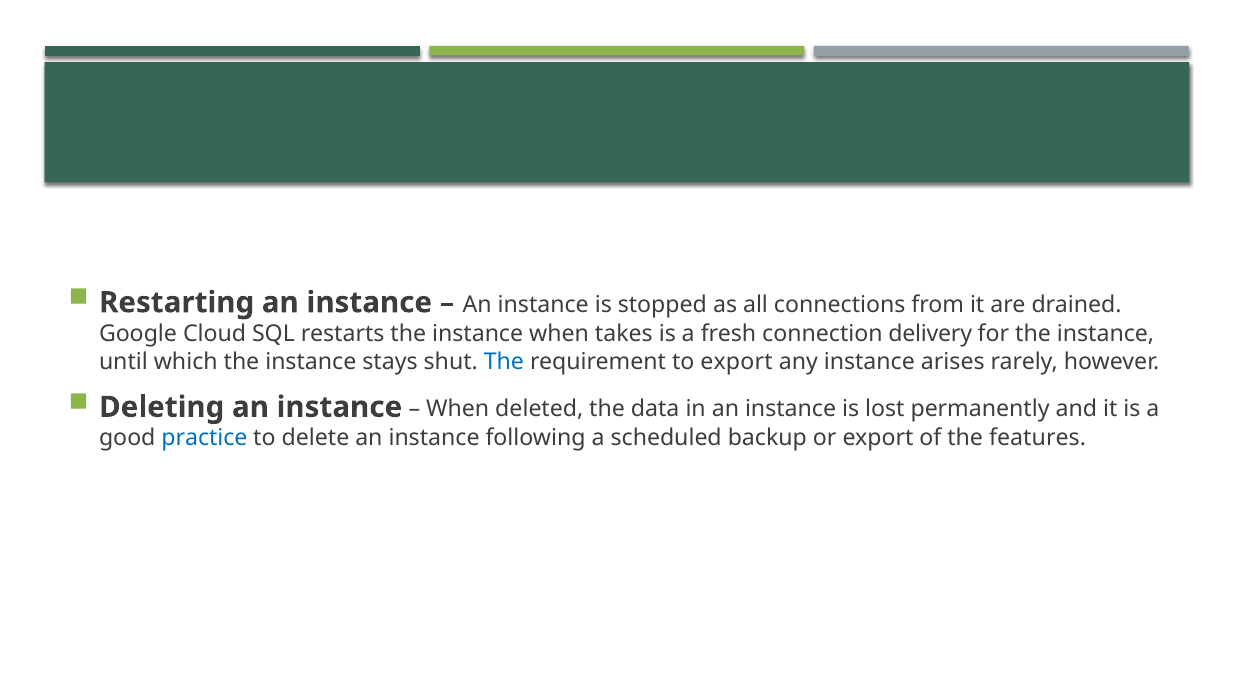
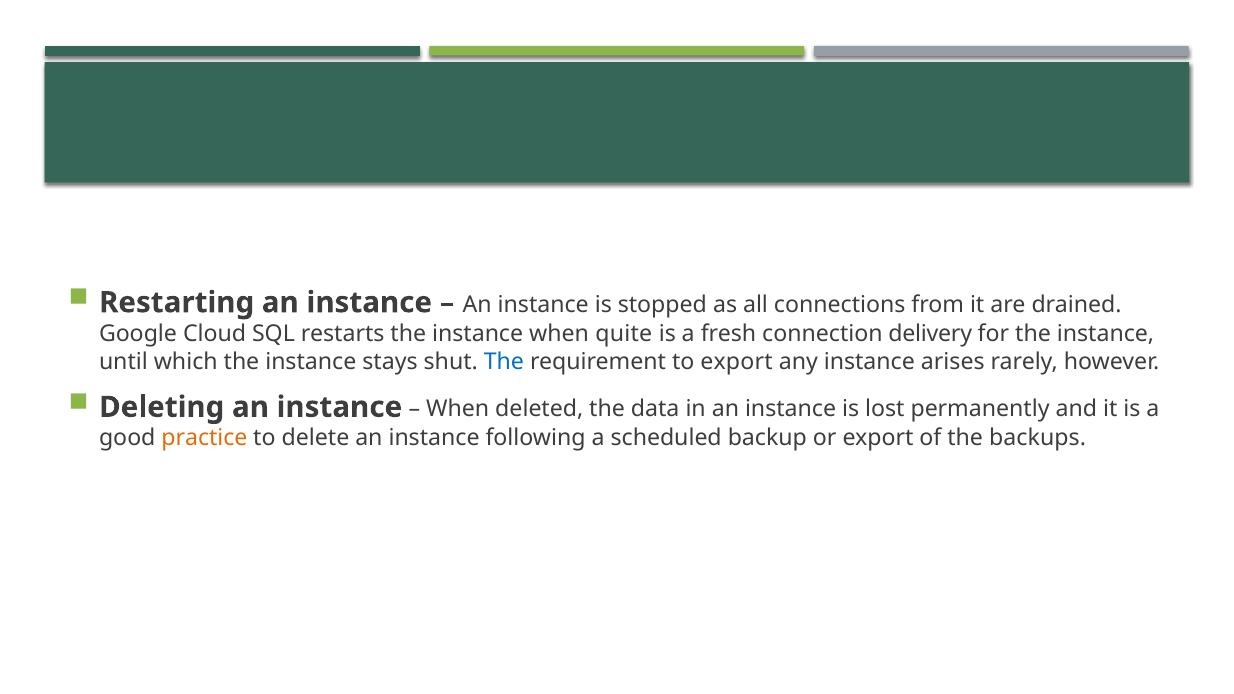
takes: takes -> quite
practice colour: blue -> orange
features: features -> backups
